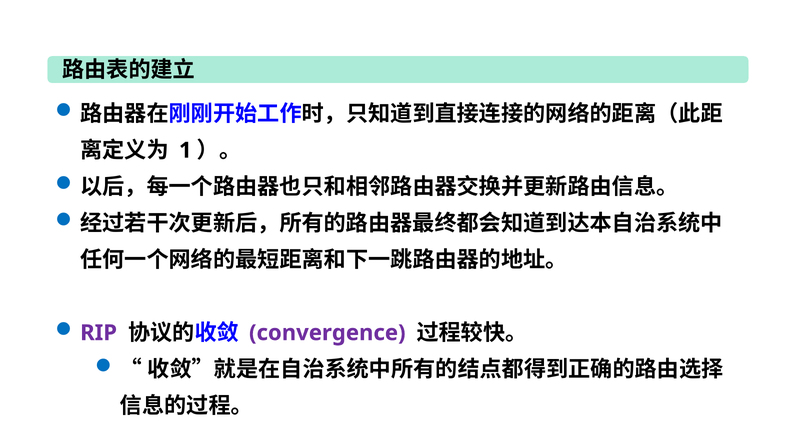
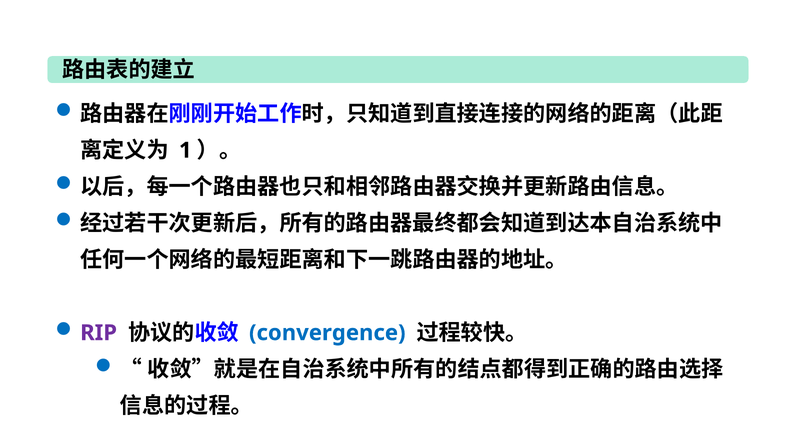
convergence colour: purple -> blue
